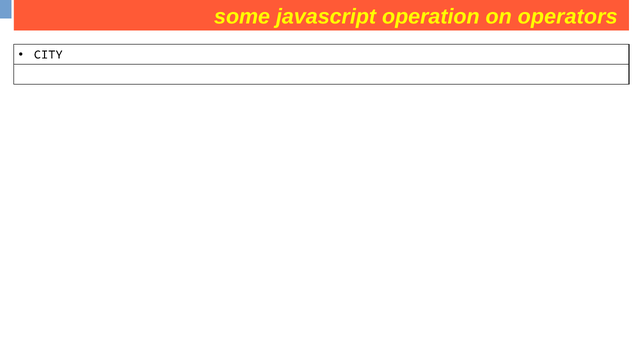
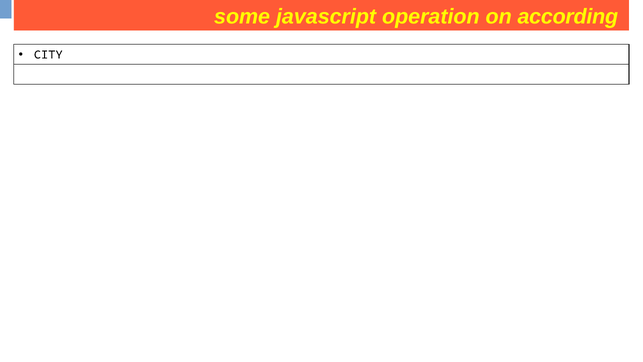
operators: operators -> according
